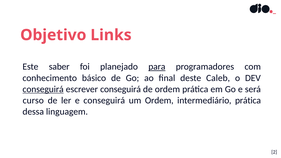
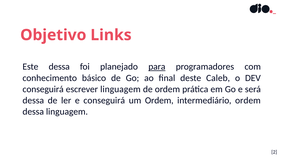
Este saber: saber -> dessa
conseguirá at (43, 89) underline: present -> none
escrever conseguirá: conseguirá -> linguagem
curso at (33, 100): curso -> dessa
intermediário prática: prática -> ordem
